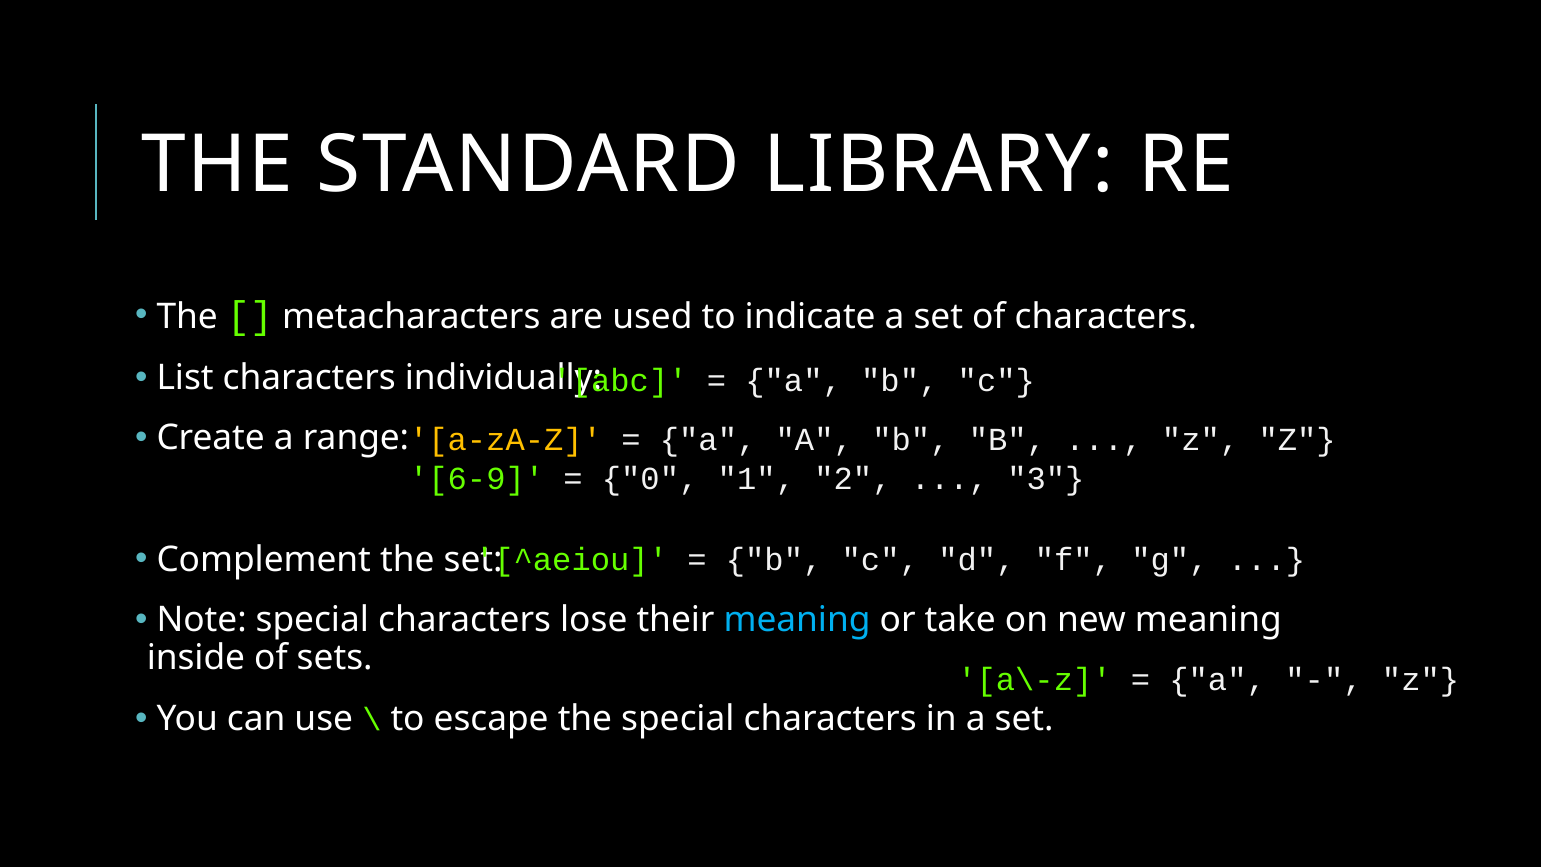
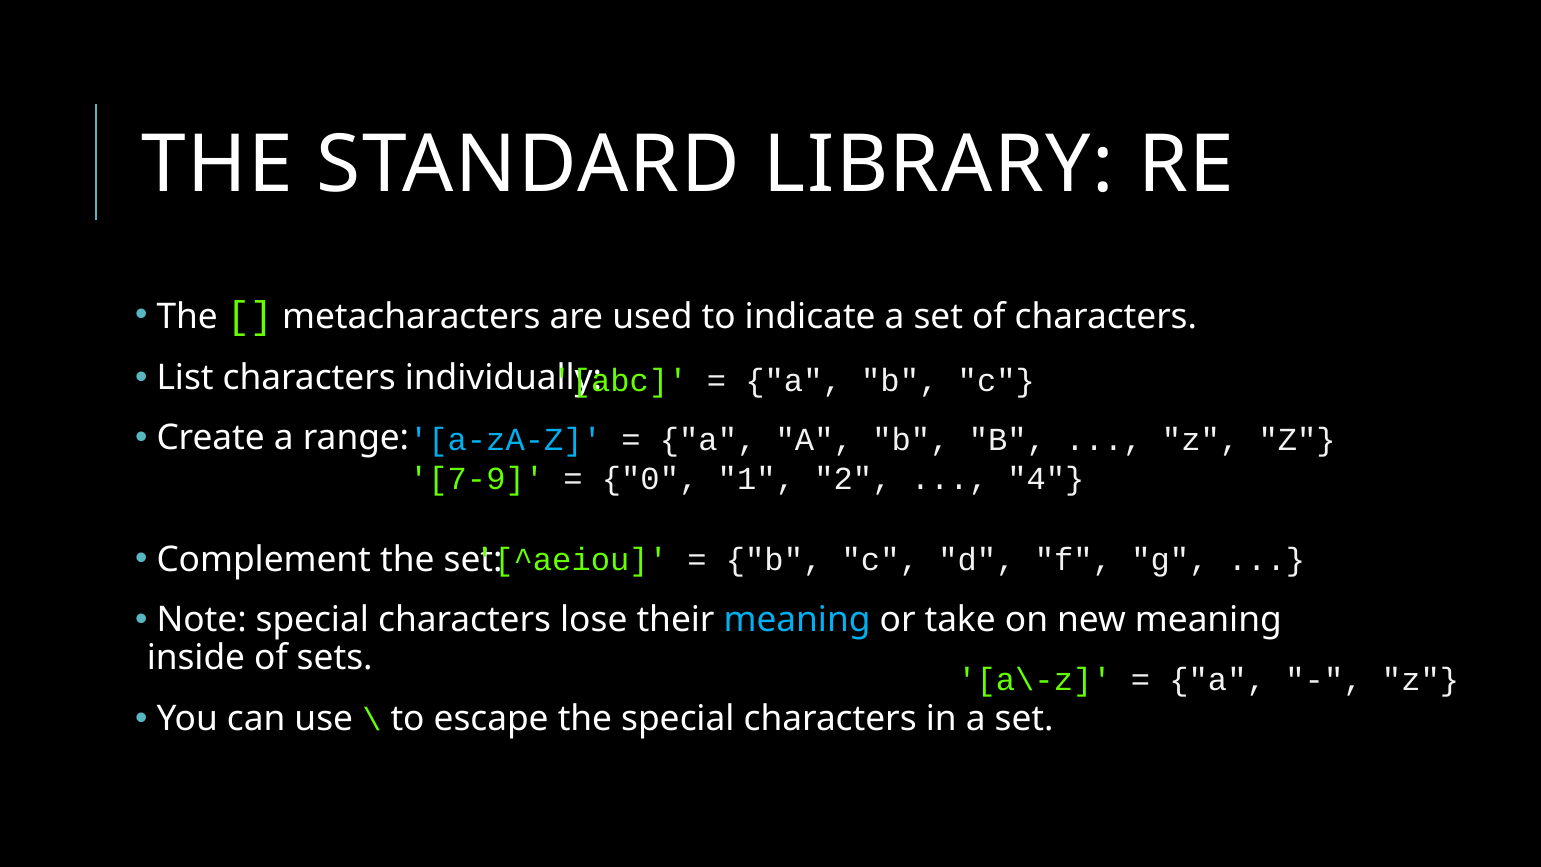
a-zA-Z colour: yellow -> light blue
6-9: 6-9 -> 7-9
3: 3 -> 4
